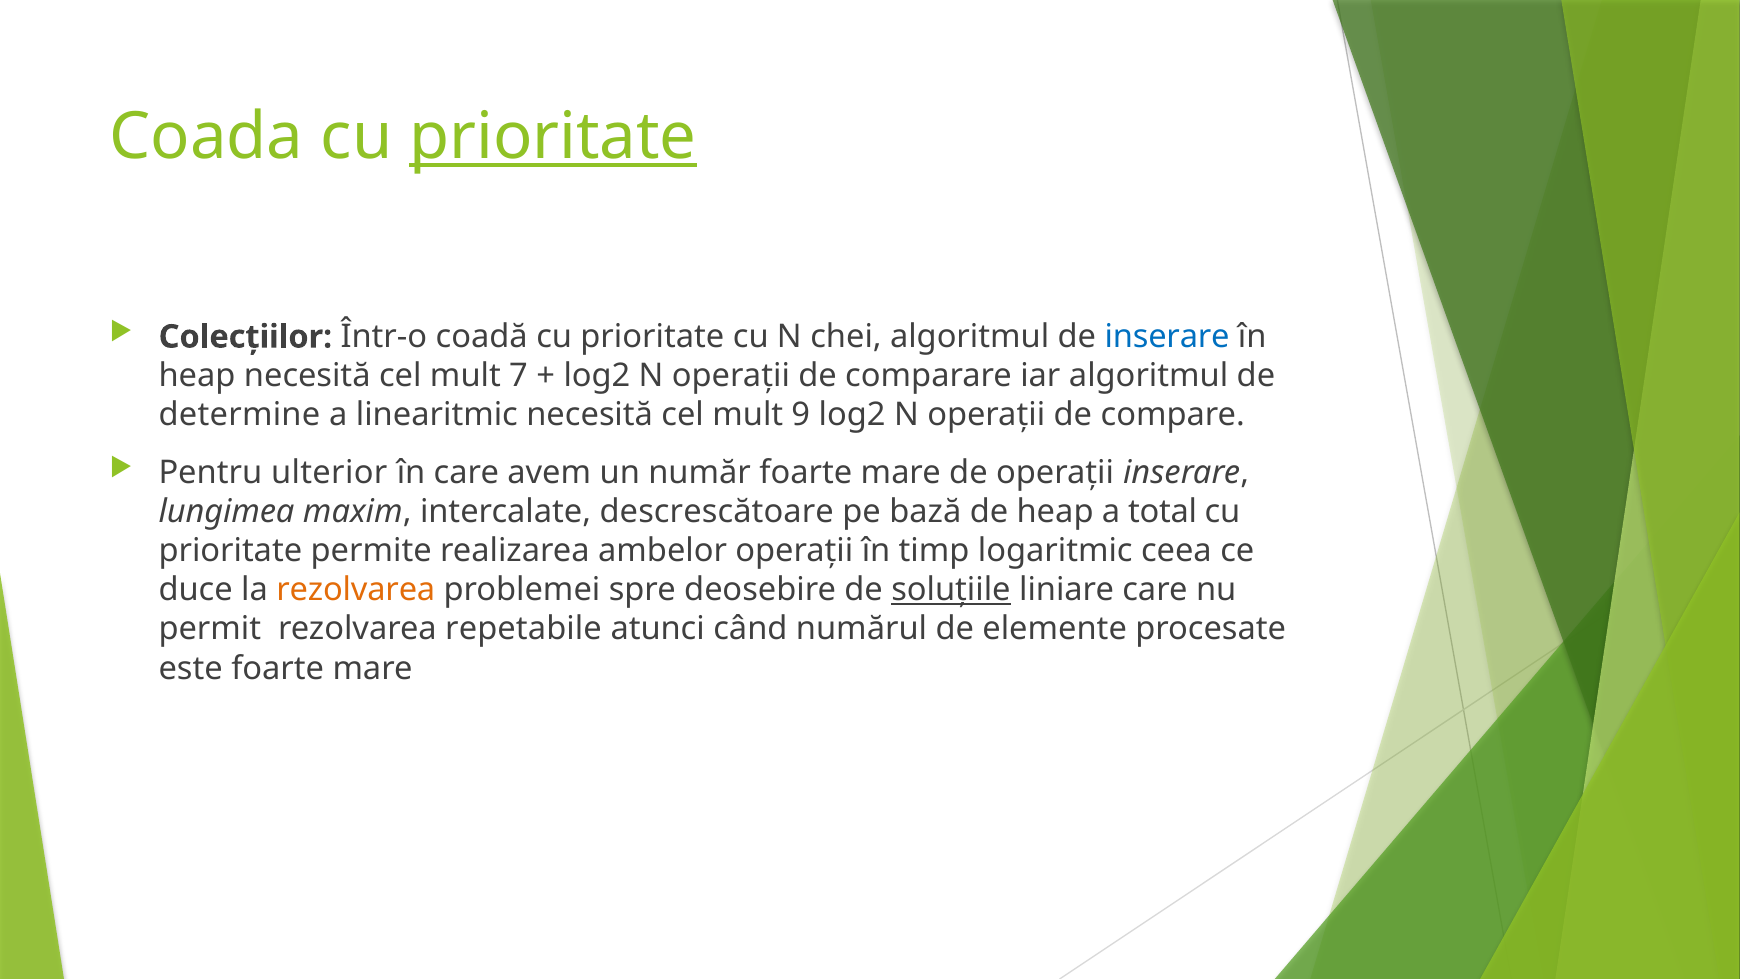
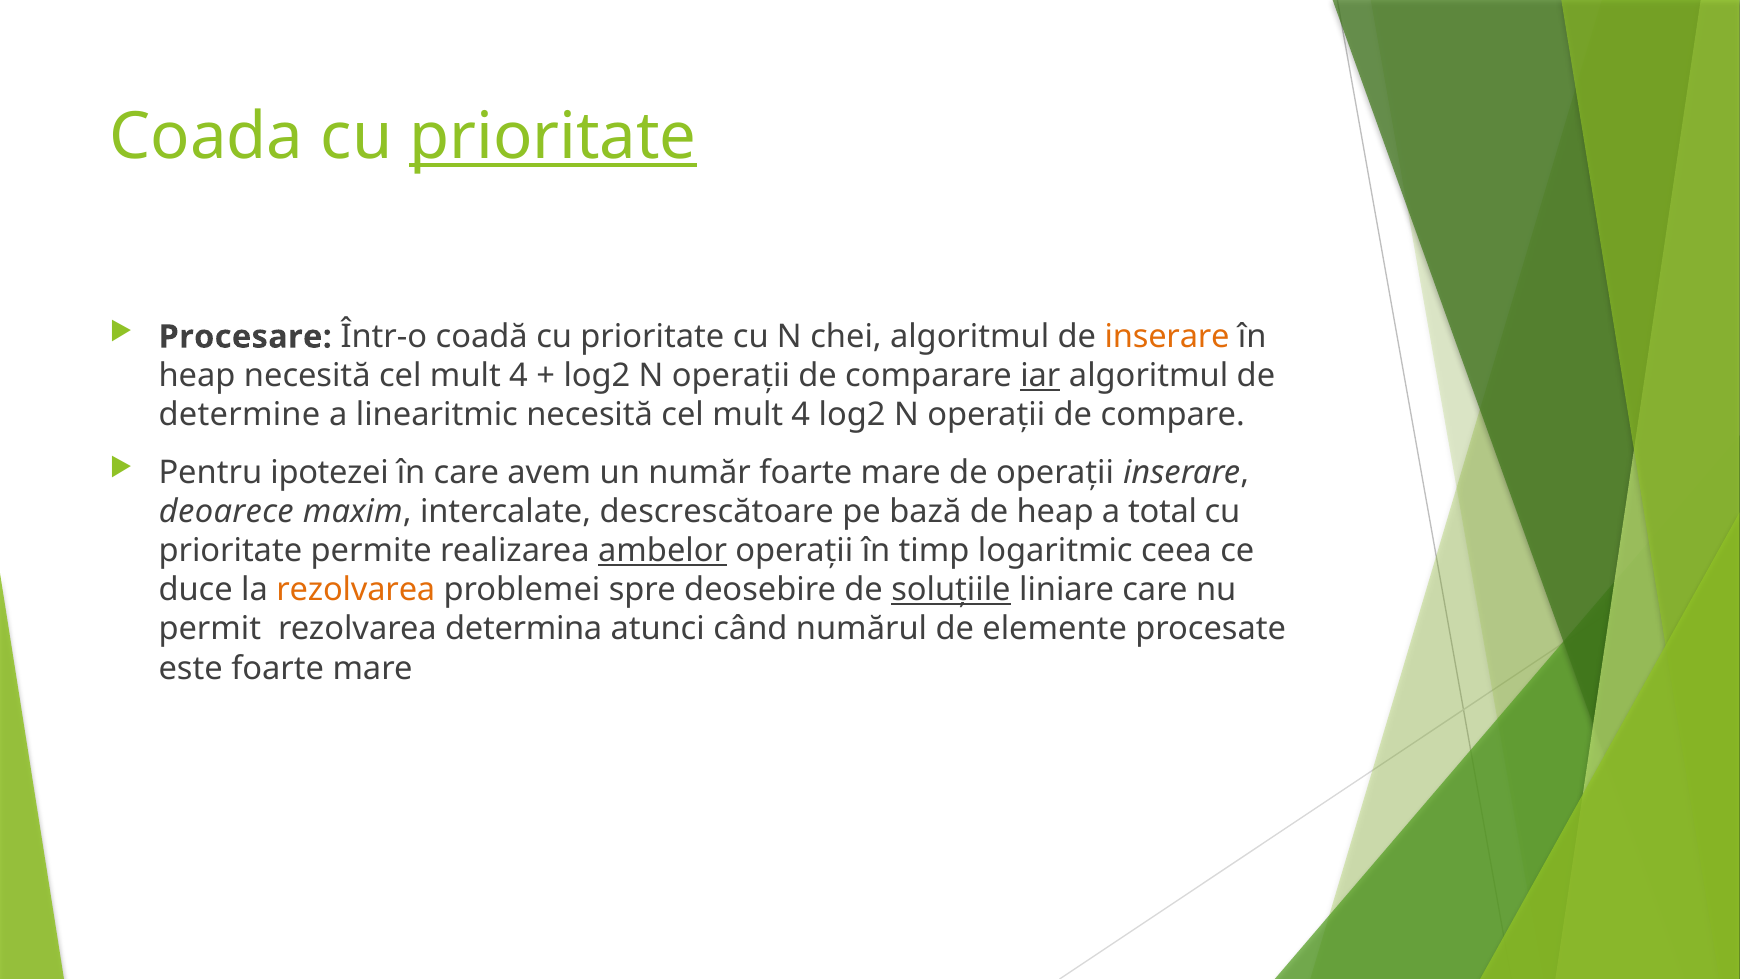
Colecțiilor: Colecțiilor -> Procesare
inserare at (1167, 337) colour: blue -> orange
7 at (519, 376): 7 -> 4
iar underline: none -> present
9 at (801, 415): 9 -> 4
ulterior: ulterior -> ipotezei
lungimea: lungimea -> deoarece
ambelor underline: none -> present
repetabile: repetabile -> determina
